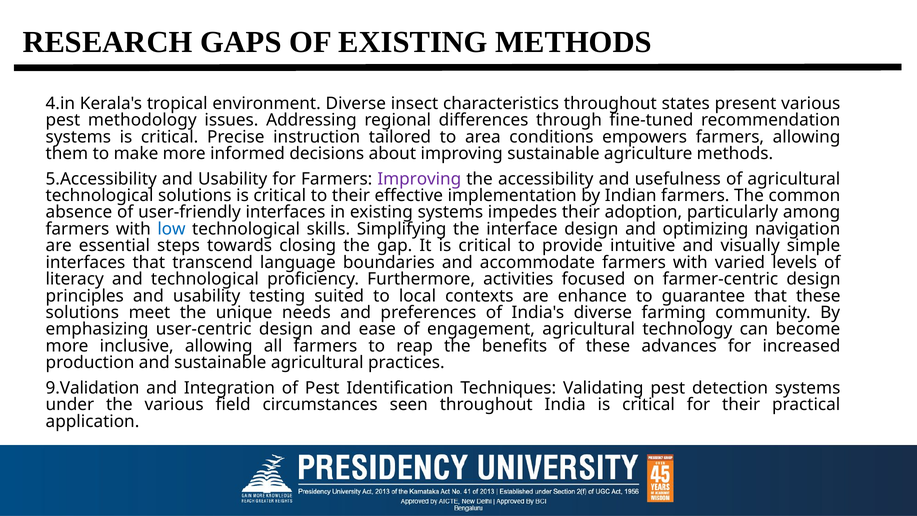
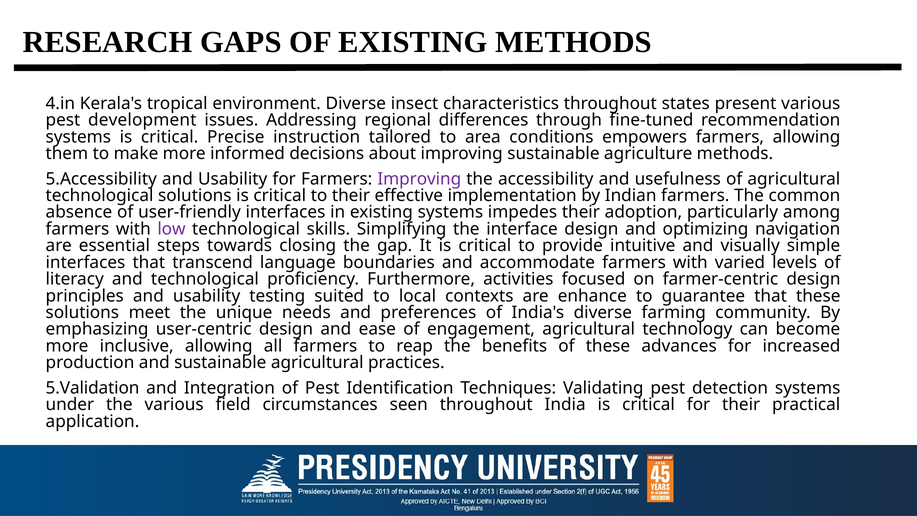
methodology: methodology -> development
low colour: blue -> purple
9.Validation: 9.Validation -> 5.Validation
